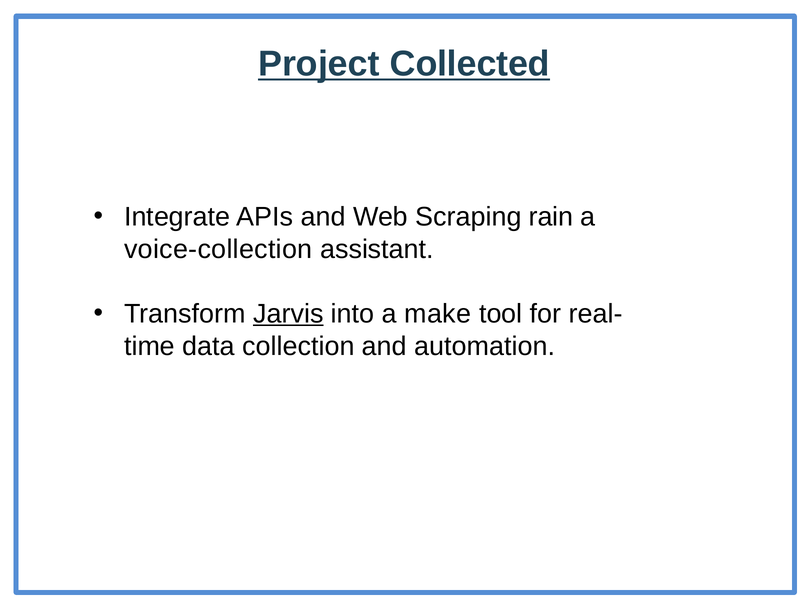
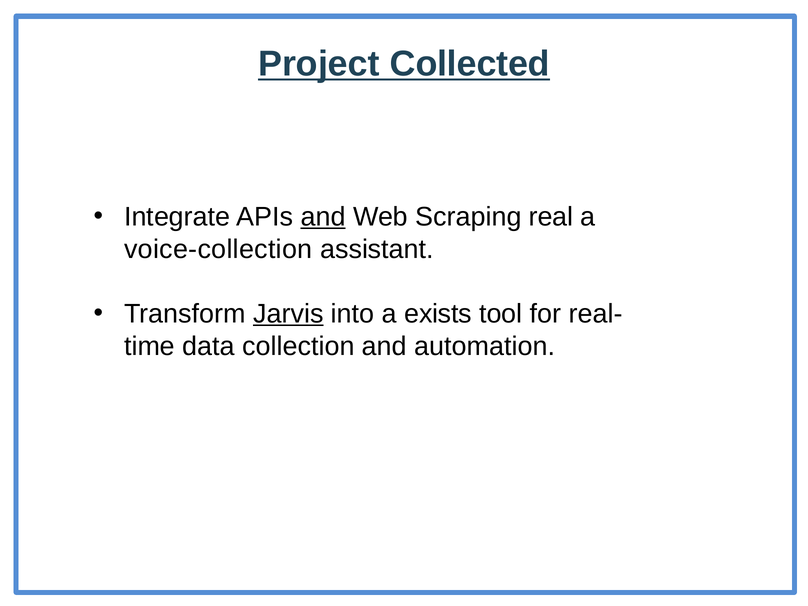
and at (323, 217) underline: none -> present
rain: rain -> real
make: make -> exists
